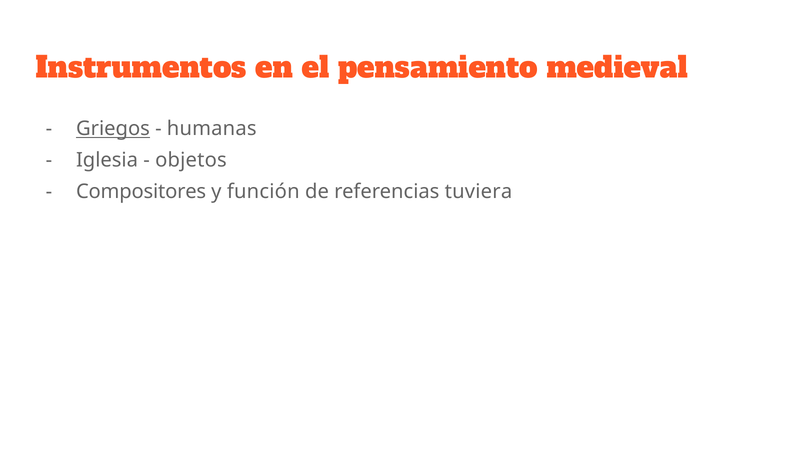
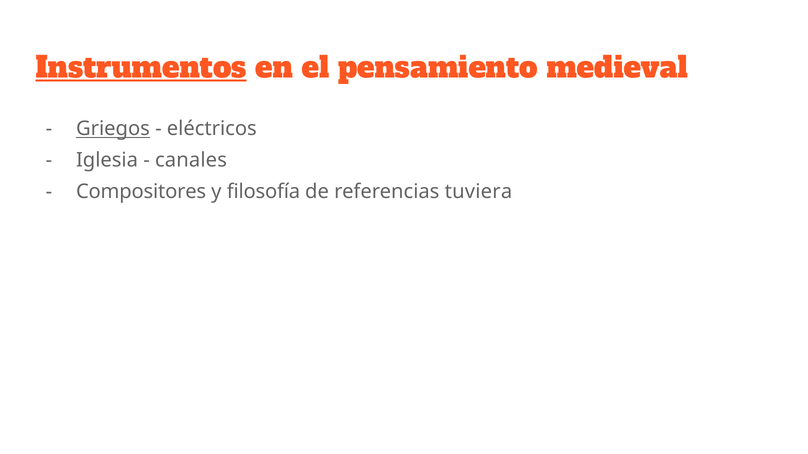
Instrumentos underline: none -> present
humanas: humanas -> eléctricos
objetos: objetos -> canales
función: función -> filosofía
